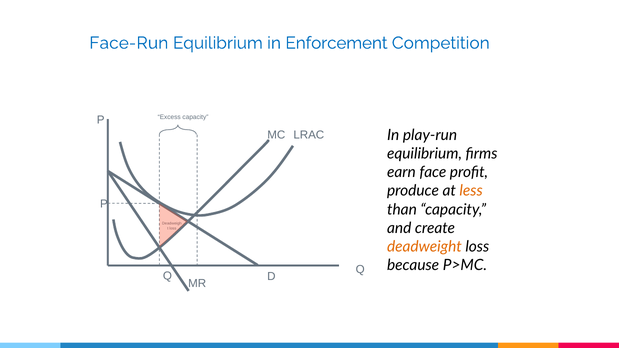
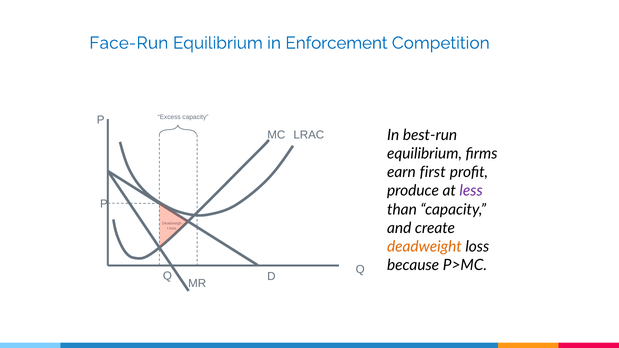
play-run: play-run -> best-run
face: face -> first
less colour: orange -> purple
